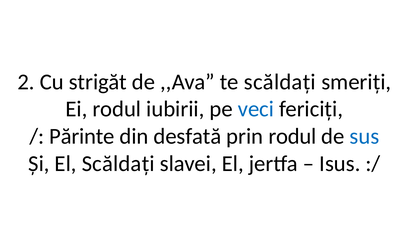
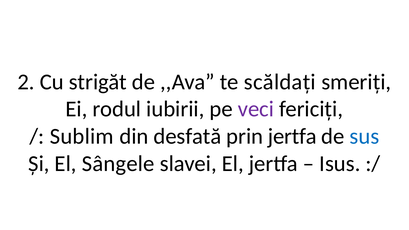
veci colour: blue -> purple
Părinte: Părinte -> Sublim
prin rodul: rodul -> jertfa
El Scăldați: Scăldați -> Sângele
